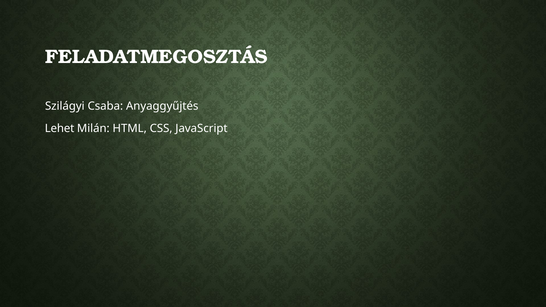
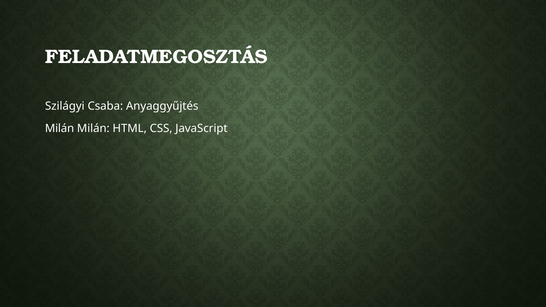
Lehet at (60, 128): Lehet -> Milán
